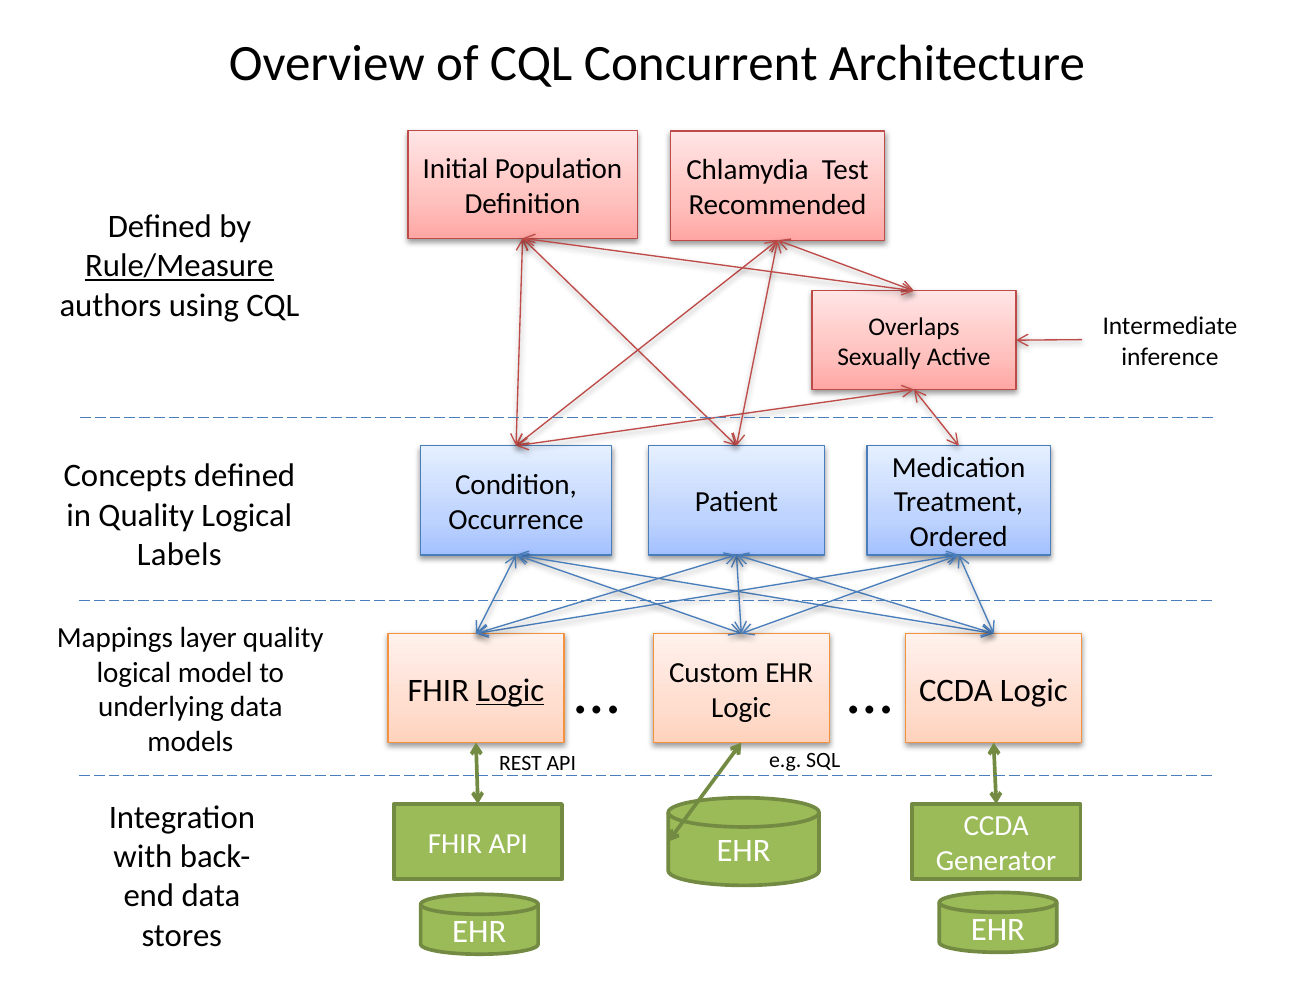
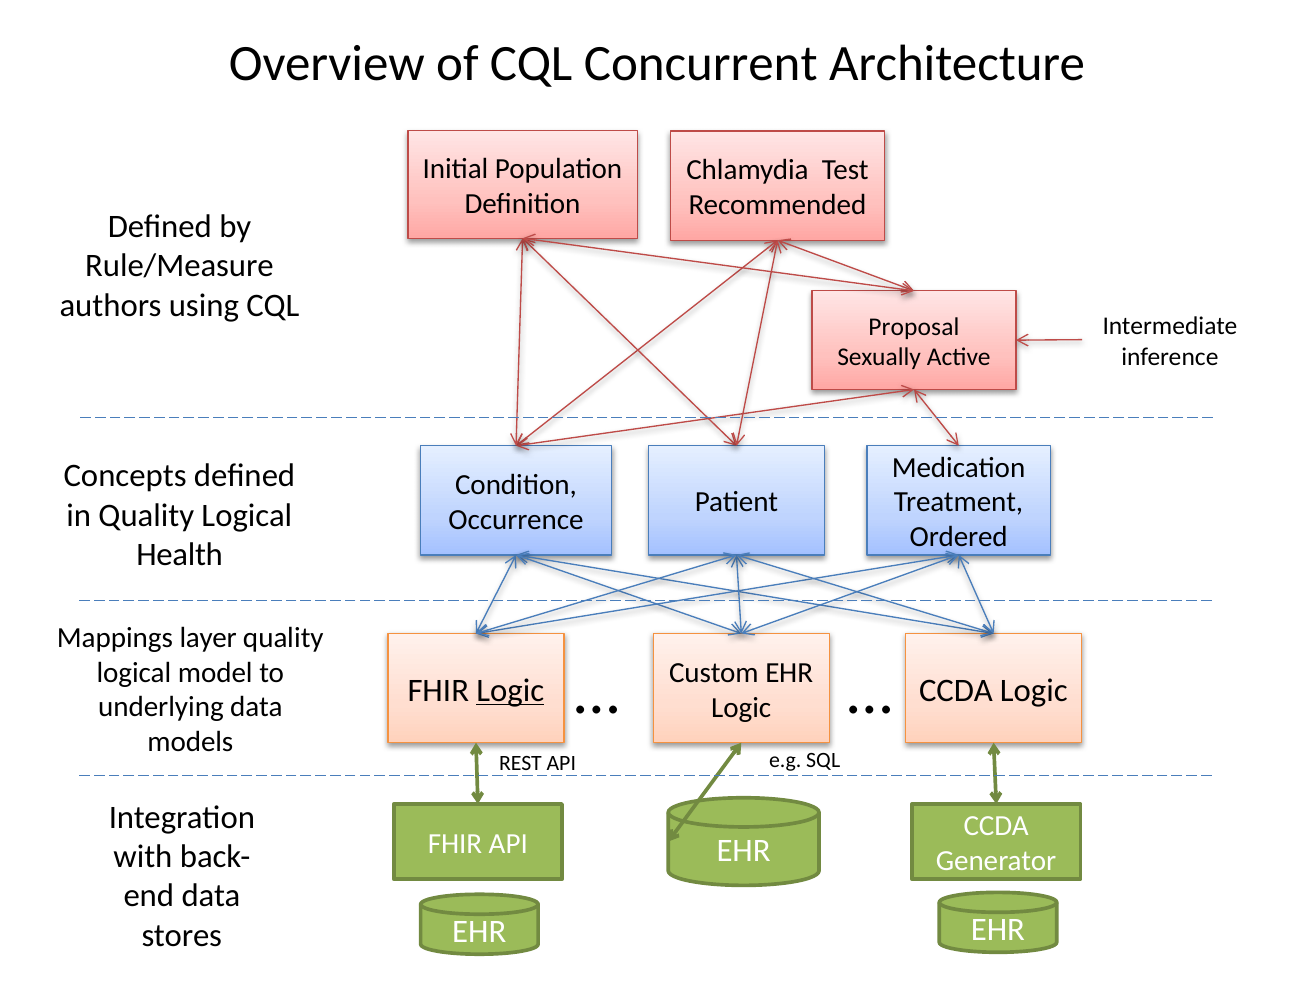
Rule/Measure underline: present -> none
Overlaps: Overlaps -> Proposal
Labels: Labels -> Health
